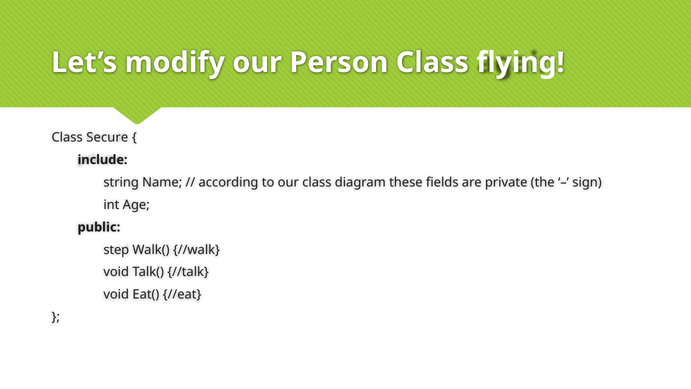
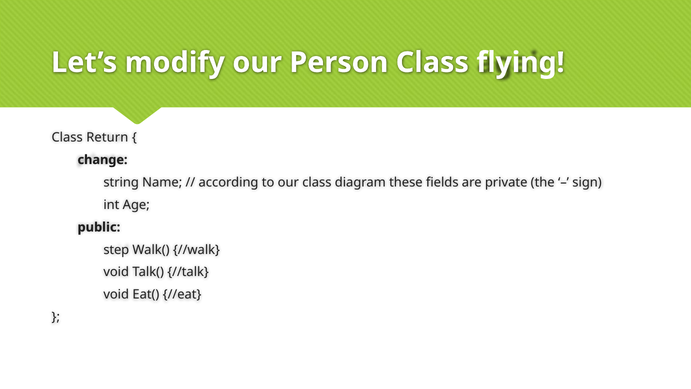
Secure: Secure -> Return
include: include -> change
